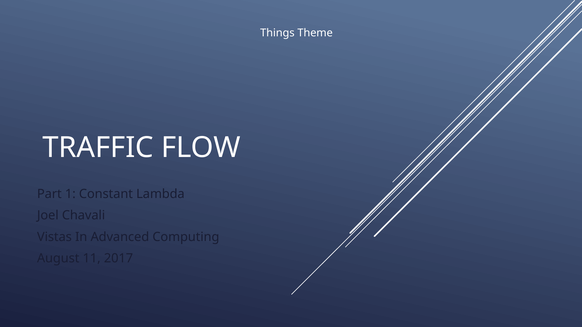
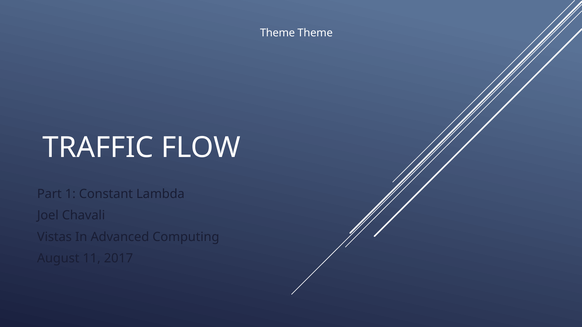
Things at (277, 33): Things -> Theme
